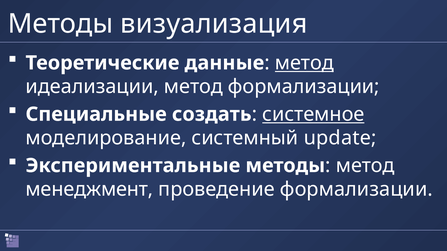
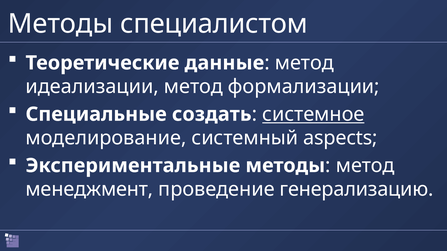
визуализация: визуализация -> специалистом
метод at (304, 63) underline: present -> none
update: update -> aspects
проведение формализации: формализации -> генерализацию
